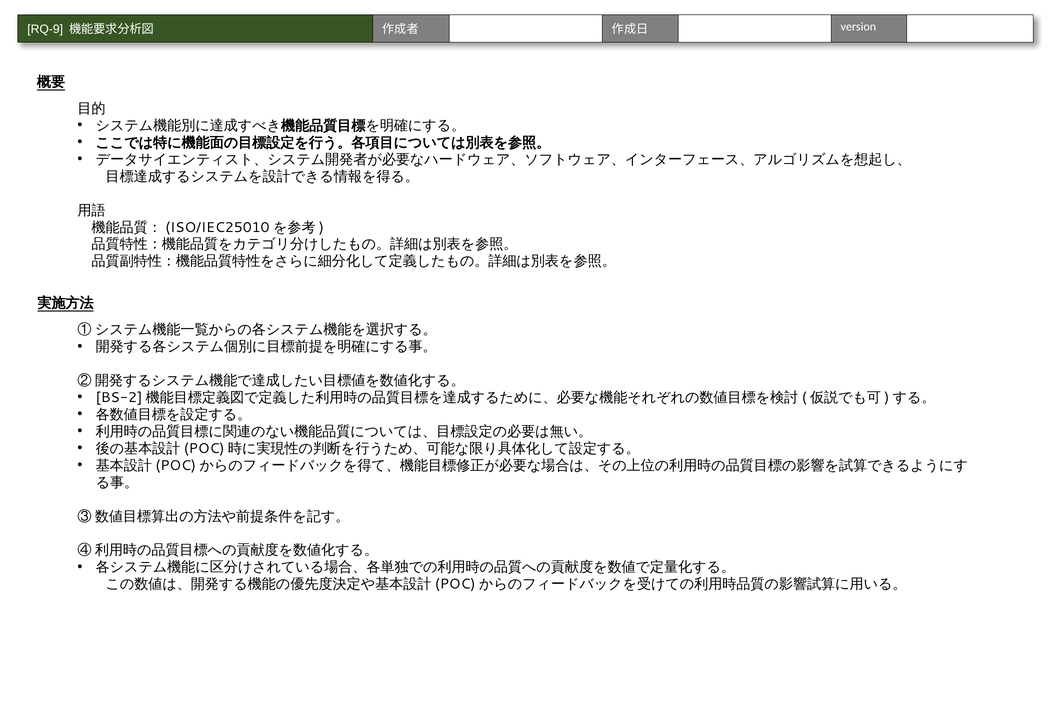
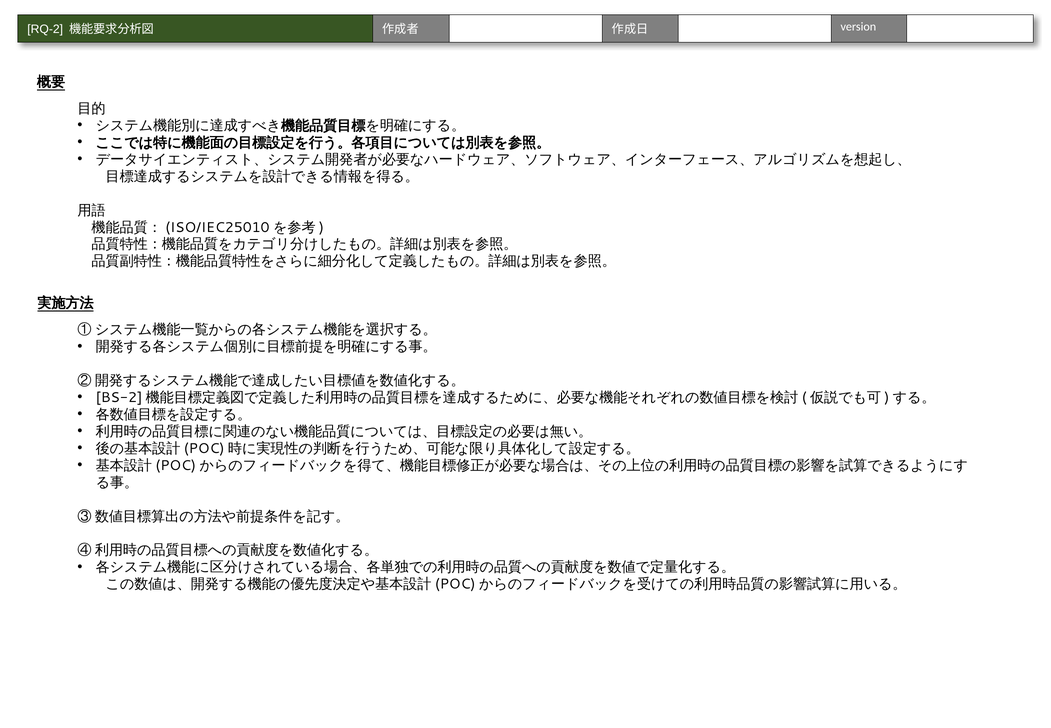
RQ-9: RQ-9 -> RQ-2
